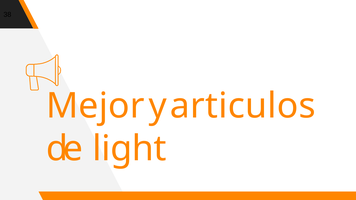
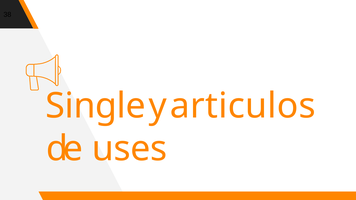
Mejor: Mejor -> Single
light: light -> uses
